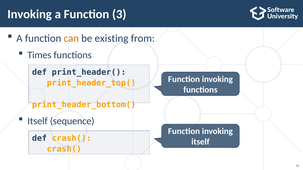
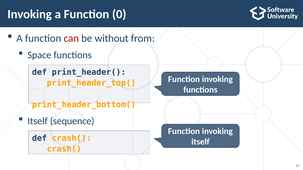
3: 3 -> 0
can colour: orange -> red
existing: existing -> without
Times: Times -> Space
